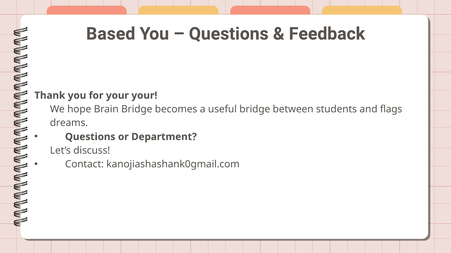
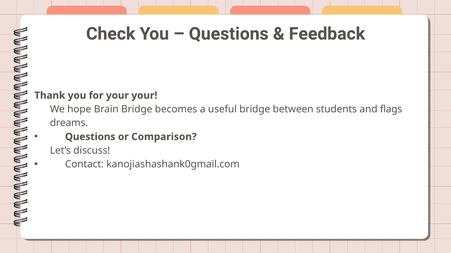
Based: Based -> Check
Department: Department -> Comparison
